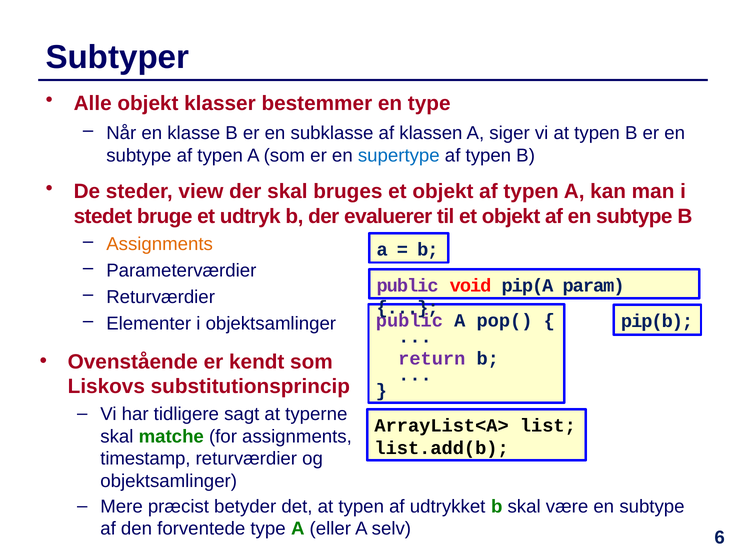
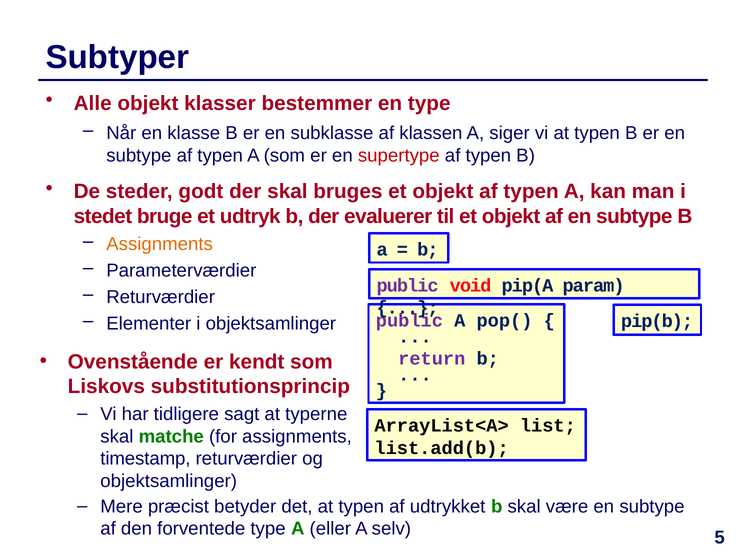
supertype colour: blue -> red
view: view -> godt
6: 6 -> 5
